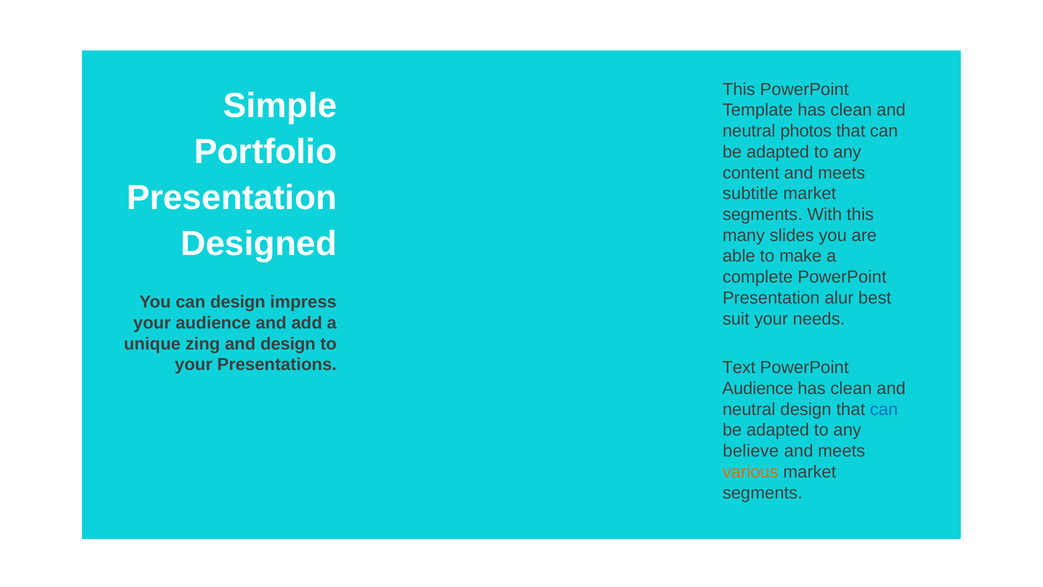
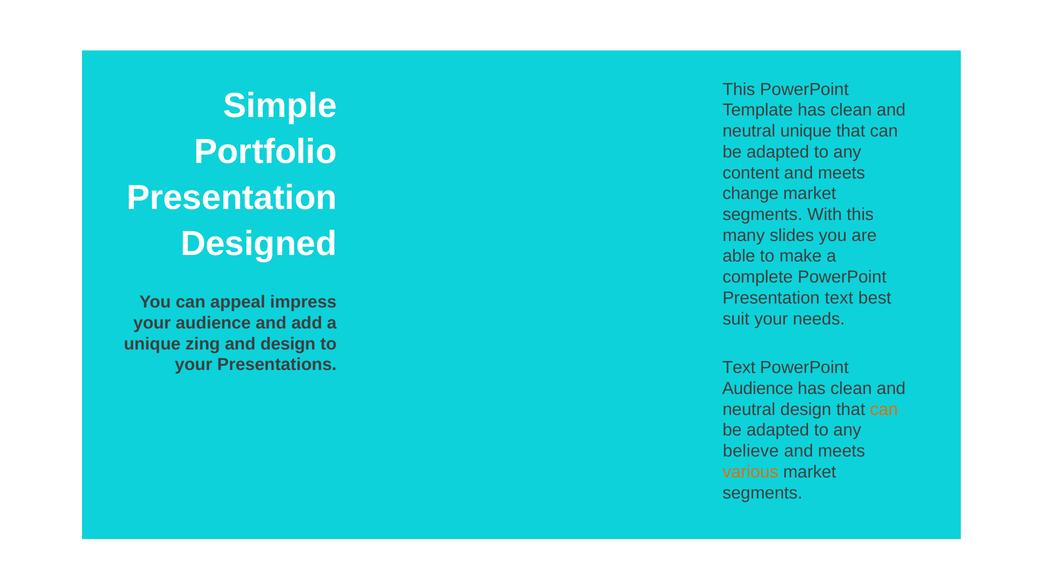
neutral photos: photos -> unique
subtitle: subtitle -> change
Presentation alur: alur -> text
can design: design -> appeal
can at (884, 409) colour: blue -> orange
